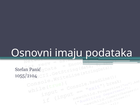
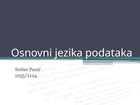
imaju: imaju -> jezika
